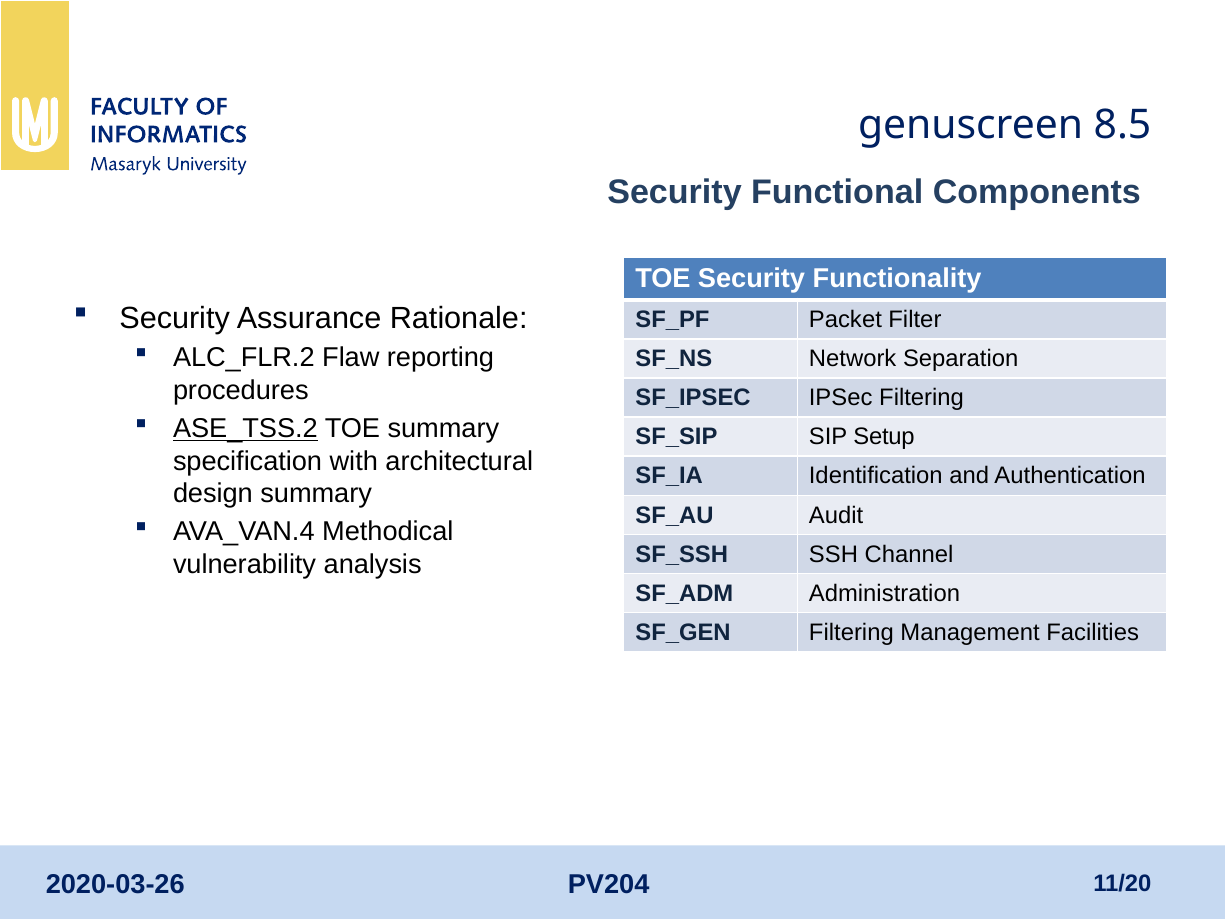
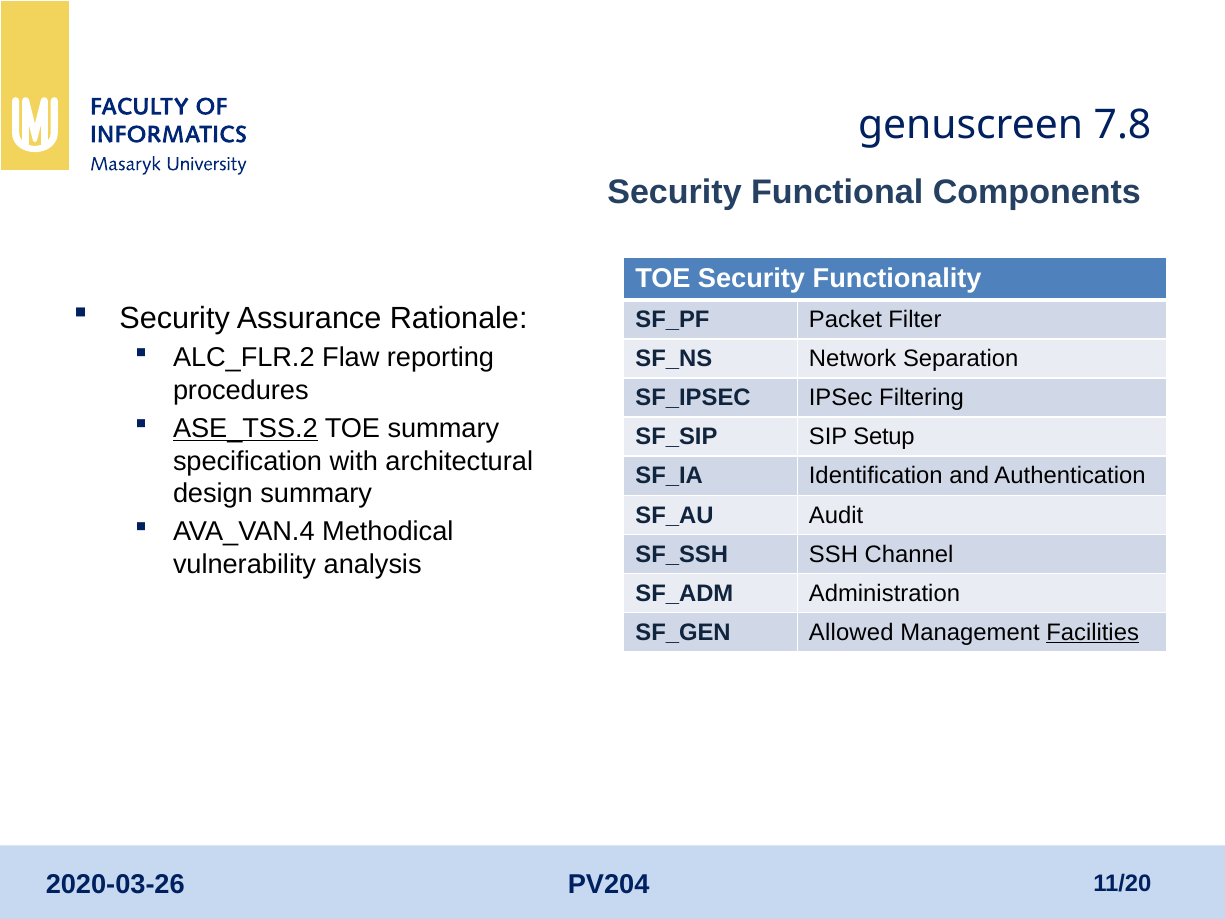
8.5: 8.5 -> 7.8
Filtering at (851, 632): Filtering -> Allowed
Facilities underline: none -> present
